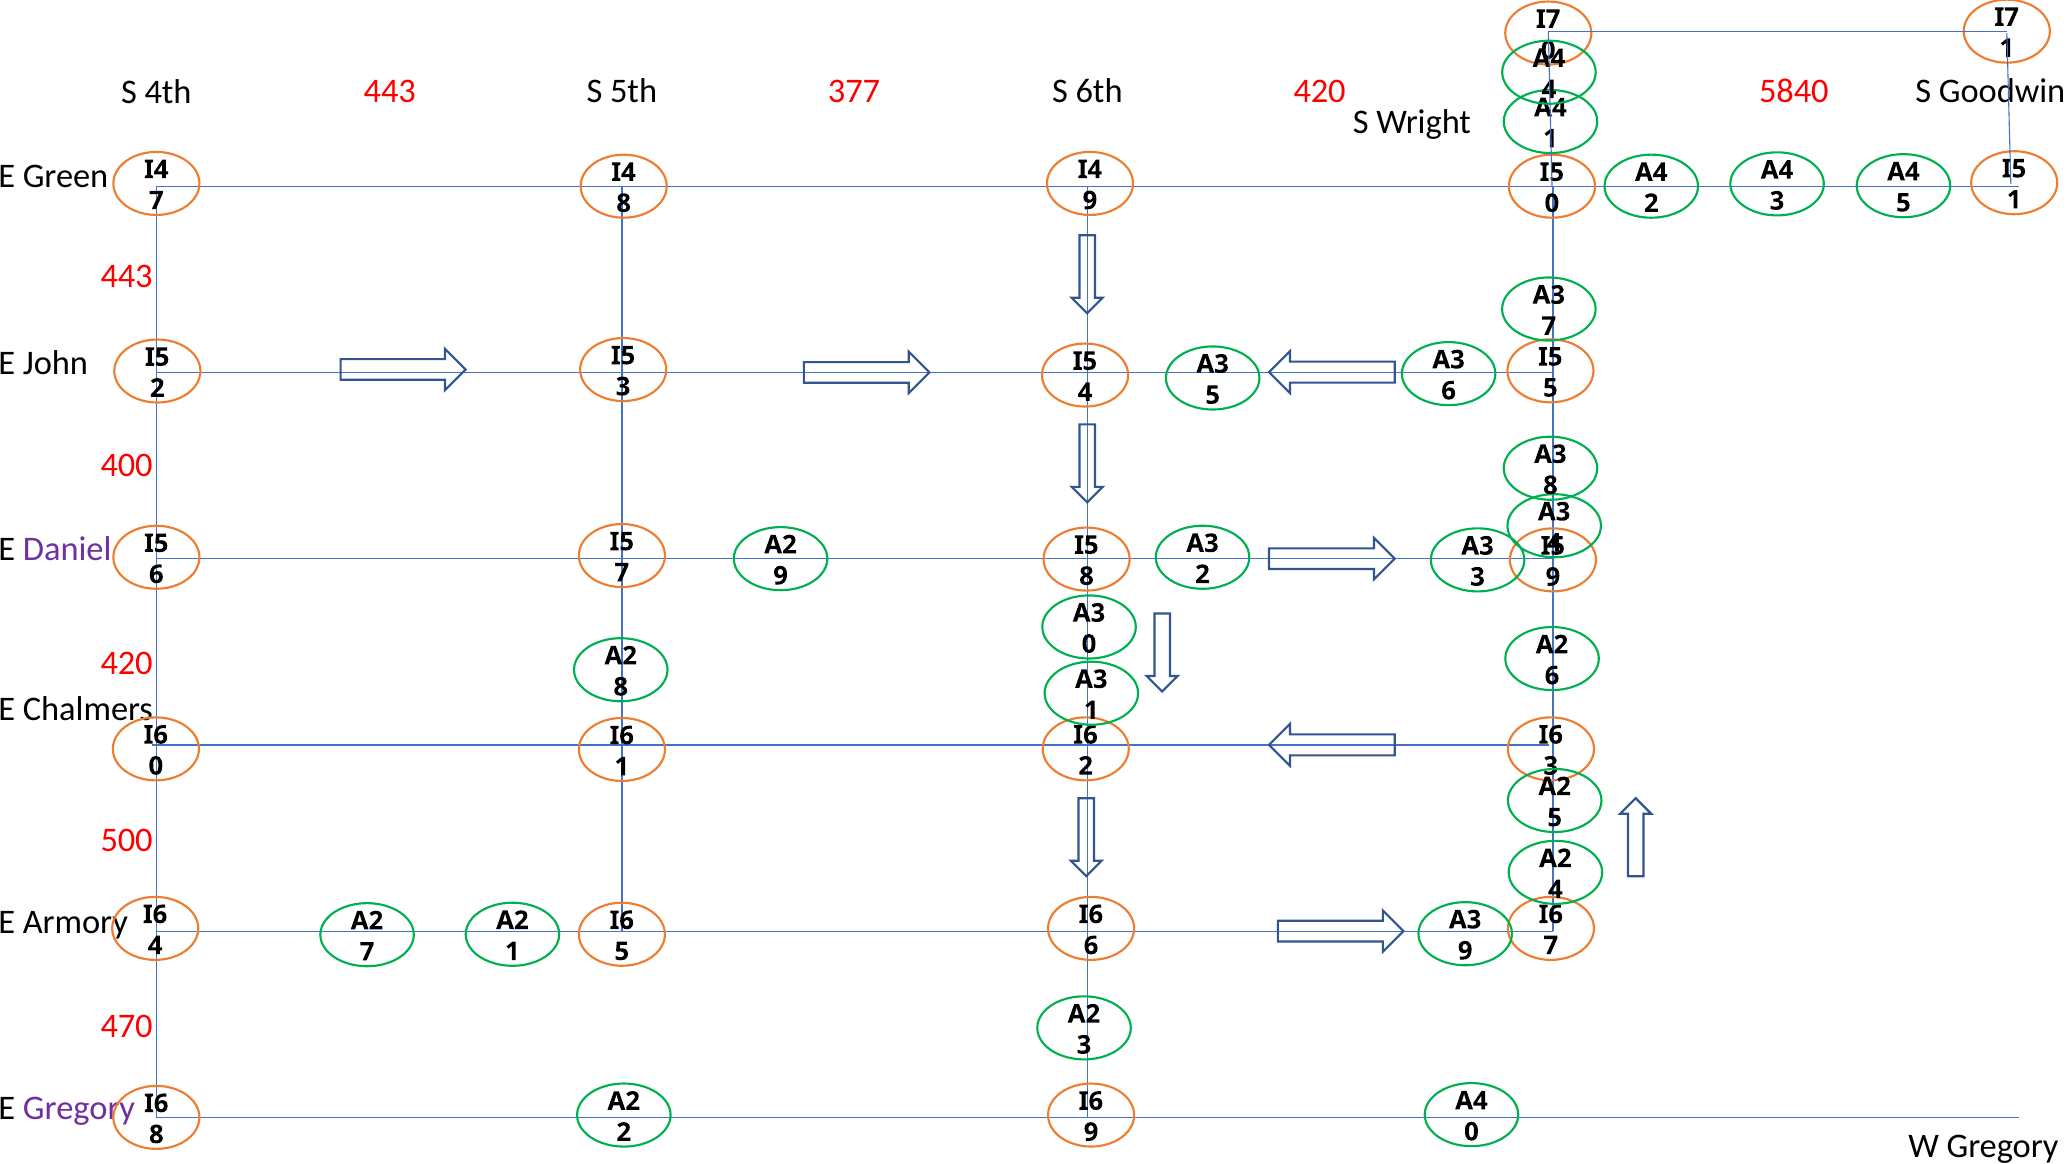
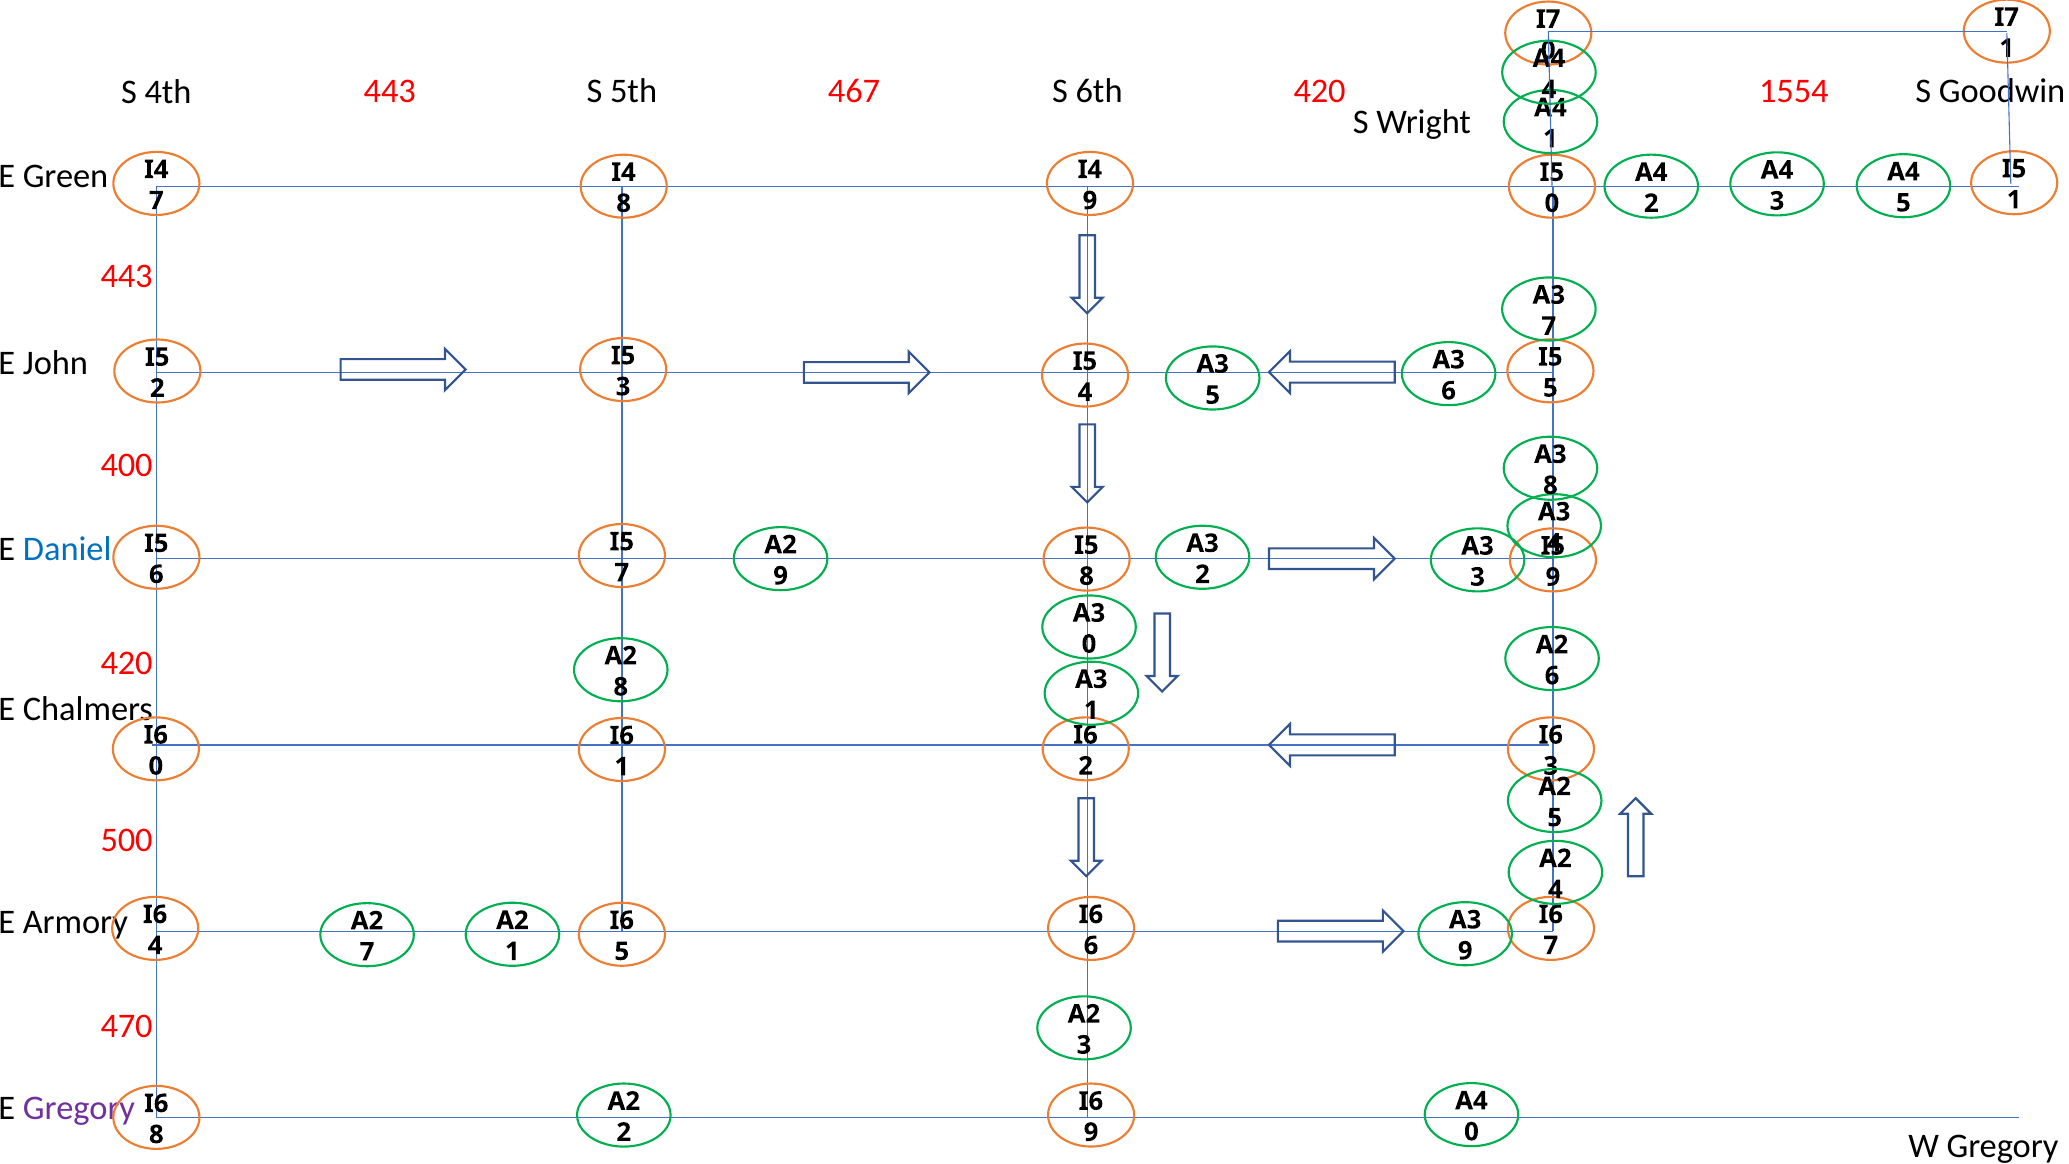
377: 377 -> 467
5840: 5840 -> 1554
Daniel colour: purple -> blue
